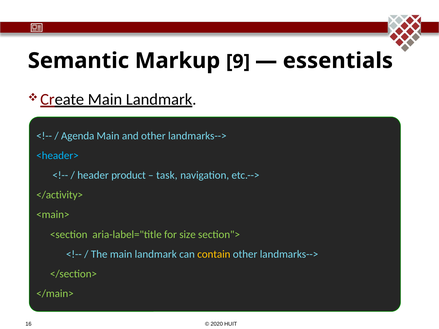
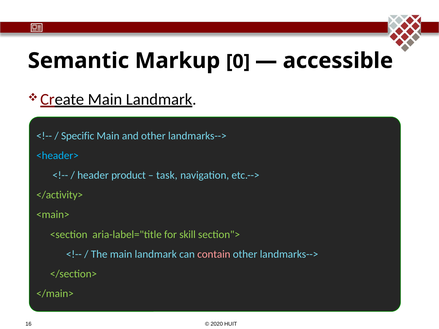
9: 9 -> 0
essentials: essentials -> accessible
Agenda: Agenda -> Specific
size: size -> skill
contain colour: yellow -> pink
